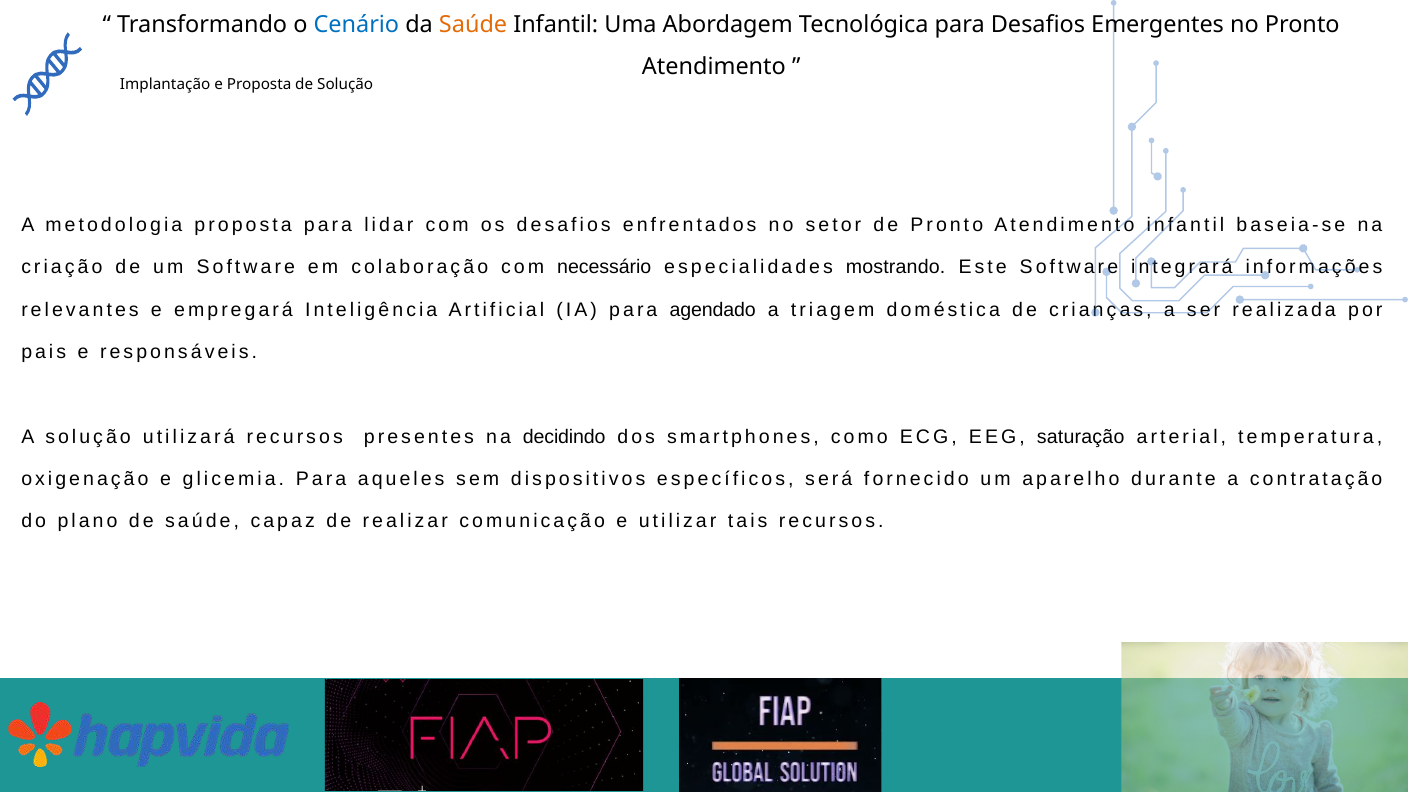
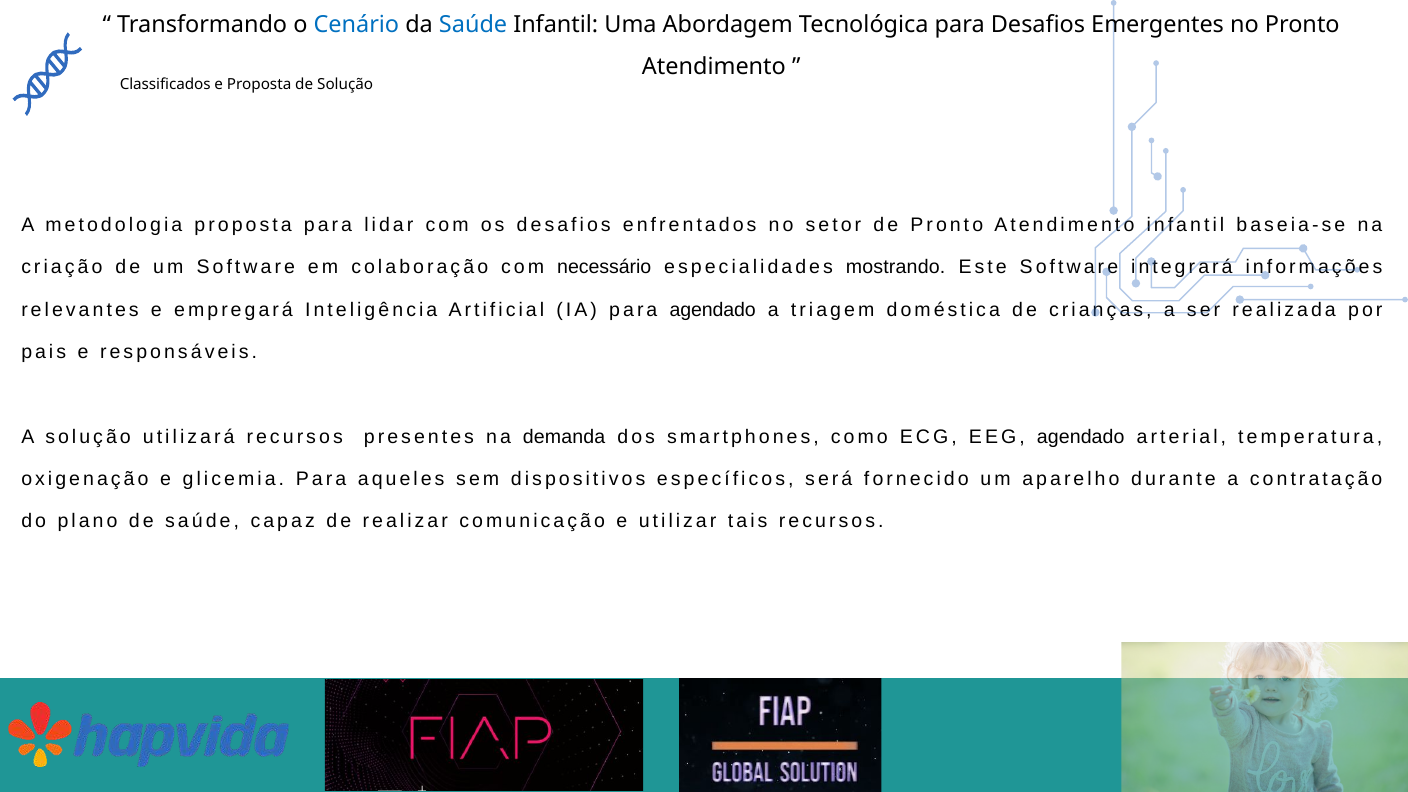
Saúde at (473, 24) colour: orange -> blue
Implantação: Implantação -> Classificados
decidindo: decidindo -> demanda
EEG saturação: saturação -> agendado
